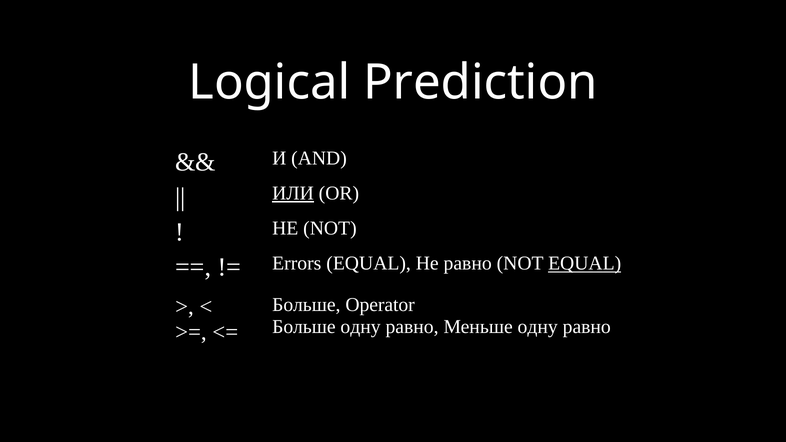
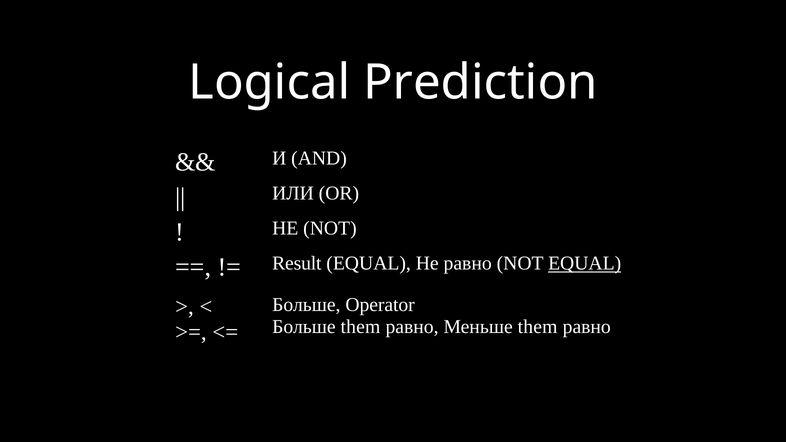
ИЛИ underline: present -> none
Errors: Errors -> Result
Больше одну: одну -> them
Меньше одну: одну -> them
